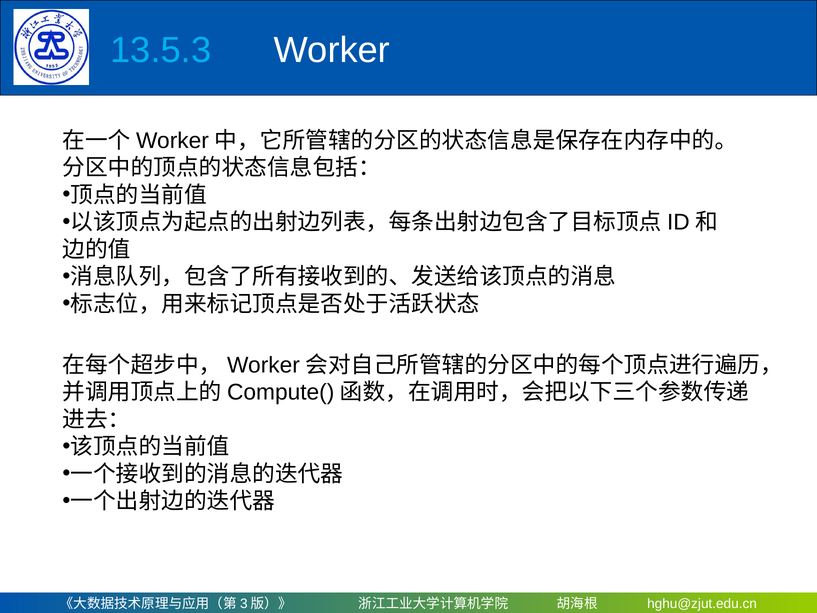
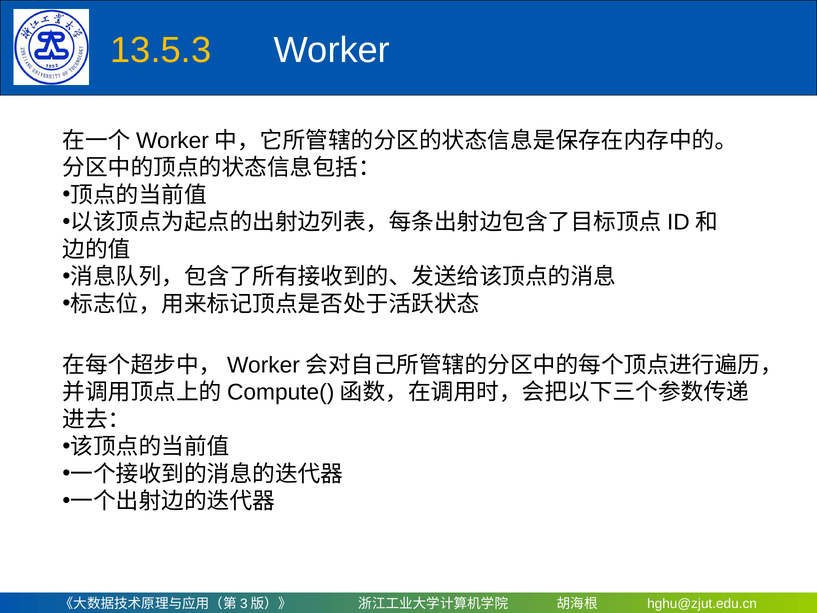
13.5.3 colour: light blue -> yellow
